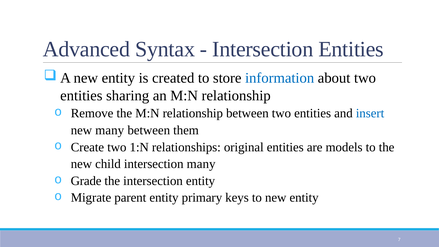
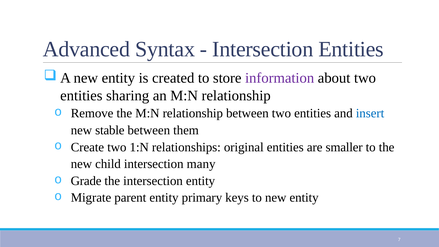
information colour: blue -> purple
new many: many -> stable
models: models -> smaller
